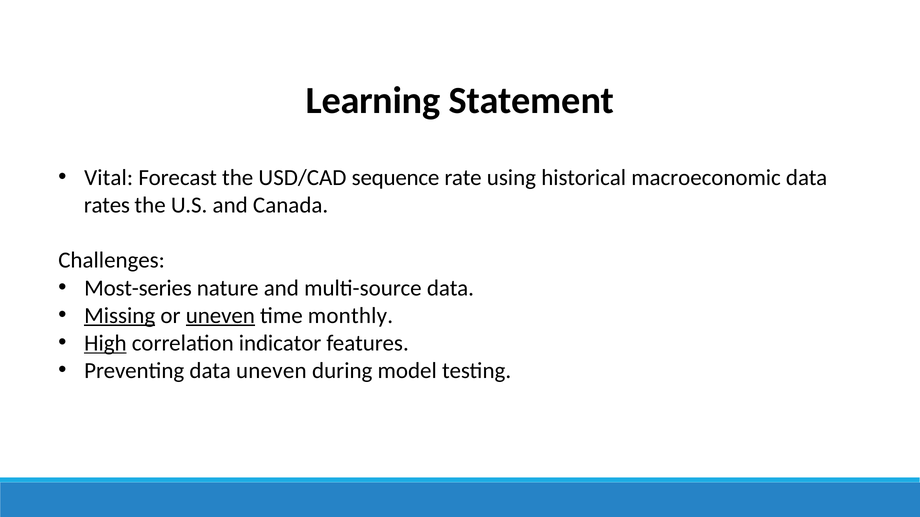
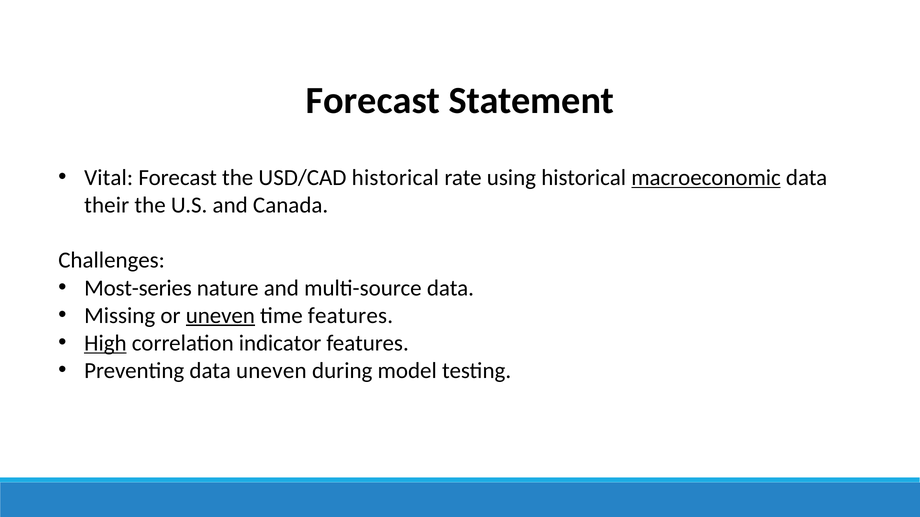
Learning at (373, 101): Learning -> Forecast
USD/CAD sequence: sequence -> historical
macroeconomic underline: none -> present
rates: rates -> their
Missing underline: present -> none
time monthly: monthly -> features
